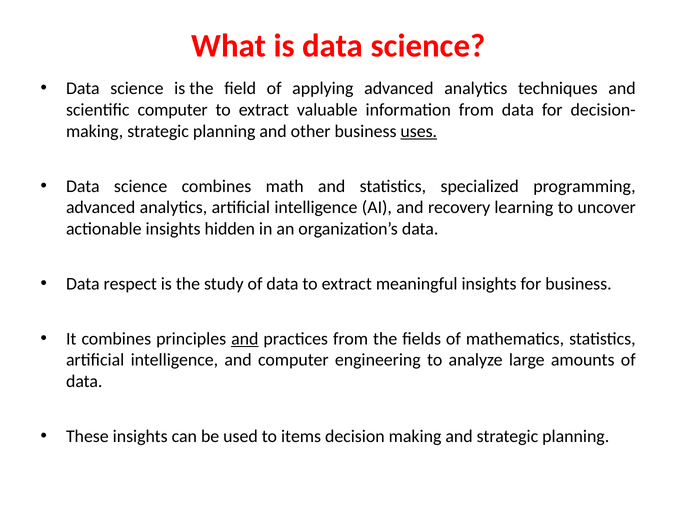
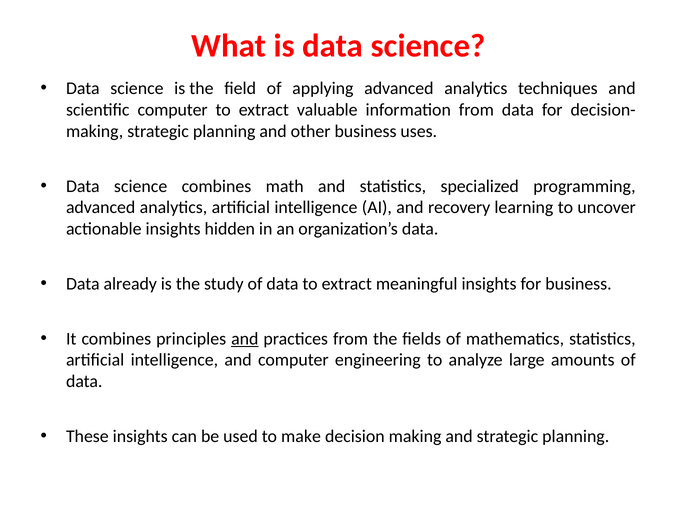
uses underline: present -> none
respect: respect -> already
items: items -> make
